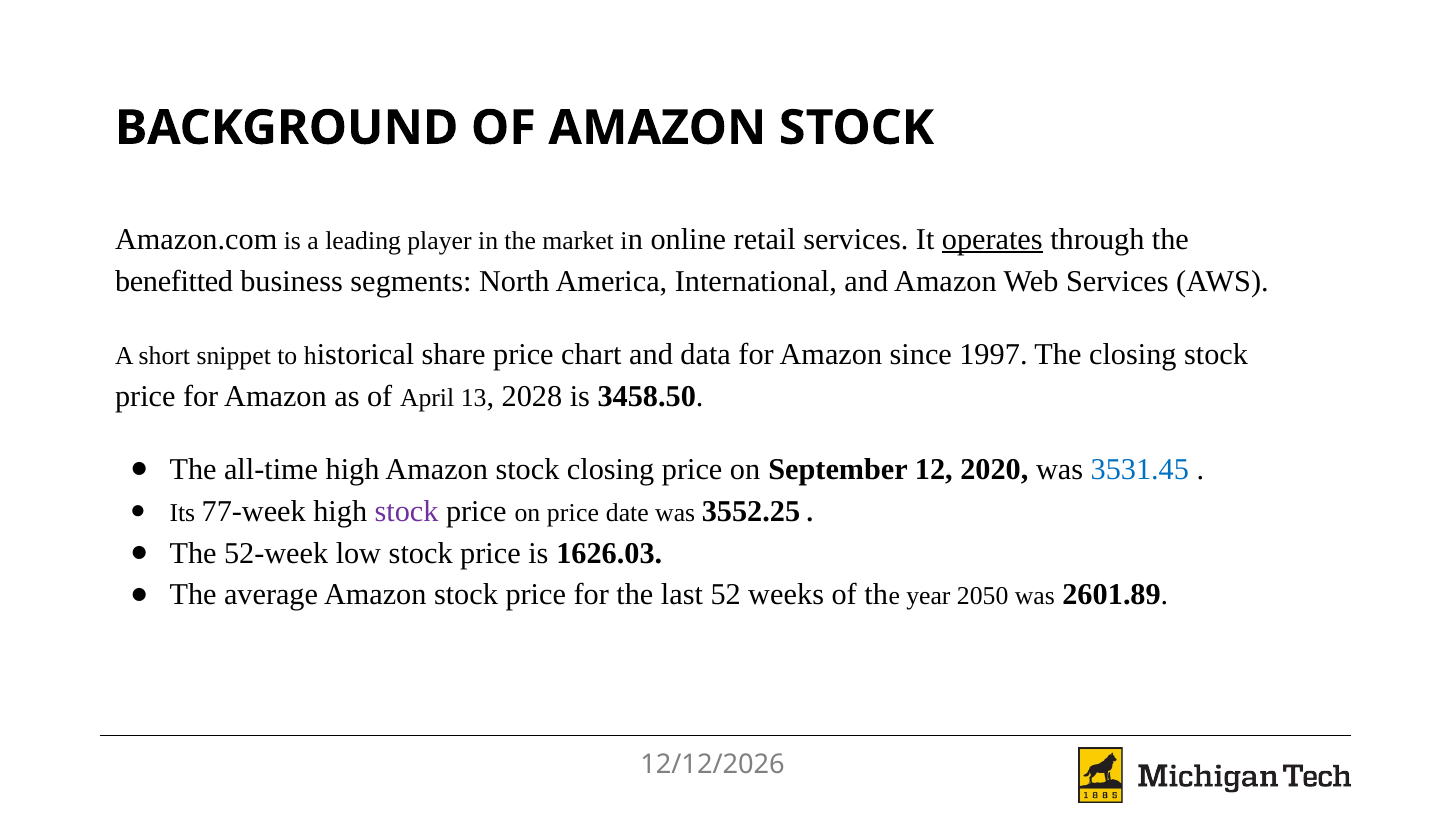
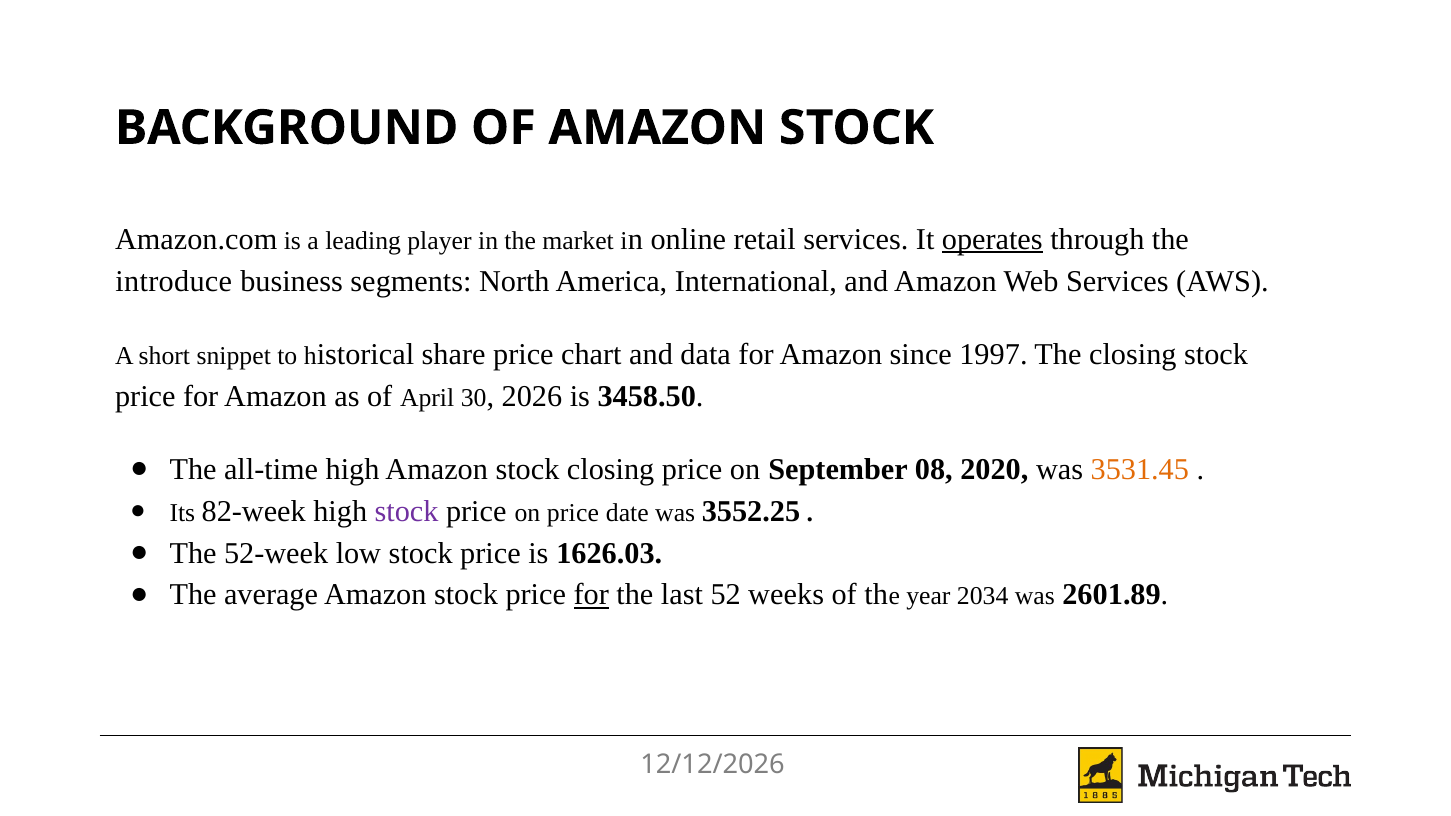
benefitted: benefitted -> introduce
13: 13 -> 30
2028: 2028 -> 2026
12: 12 -> 08
3531.45 colour: blue -> orange
77-week: 77-week -> 82-week
for at (591, 595) underline: none -> present
2050: 2050 -> 2034
